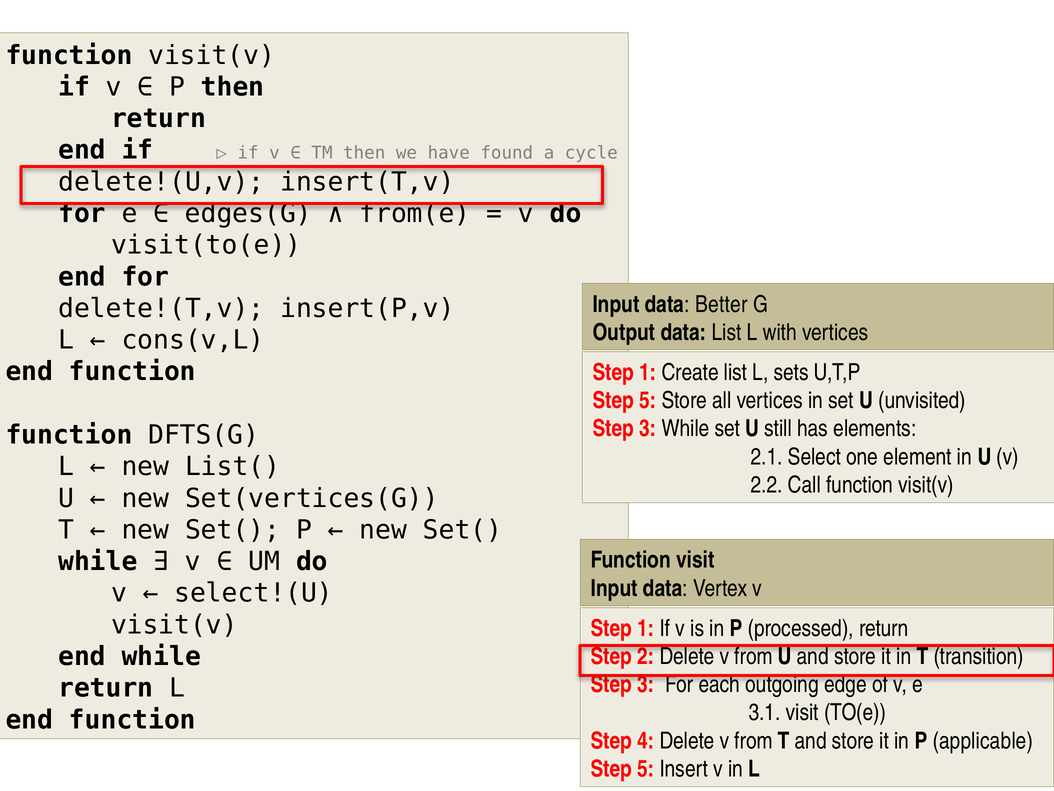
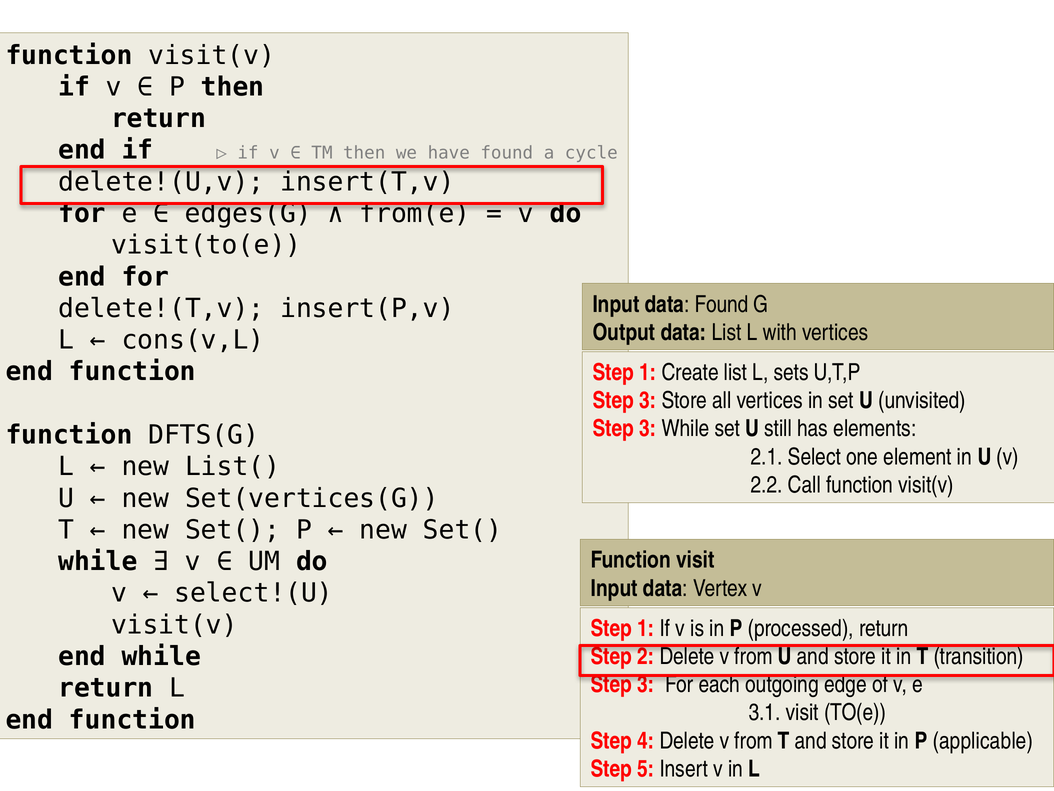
data Better: Better -> Found
5 at (648, 400): 5 -> 3
